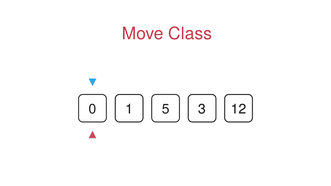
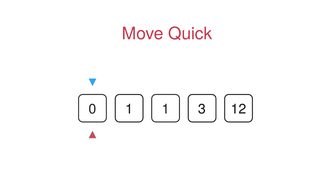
Class: Class -> Quick
5 at (166, 109): 5 -> 1
